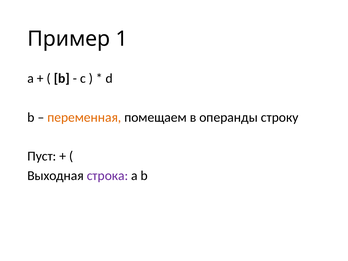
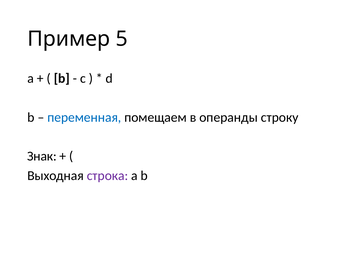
1: 1 -> 5
переменная colour: orange -> blue
Пуст: Пуст -> Знак
